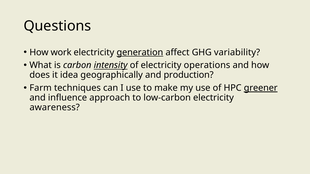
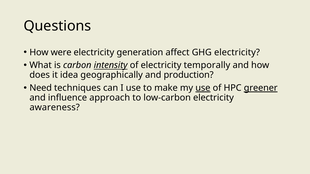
work: work -> were
generation underline: present -> none
GHG variability: variability -> electricity
operations: operations -> temporally
Farm: Farm -> Need
use at (203, 88) underline: none -> present
